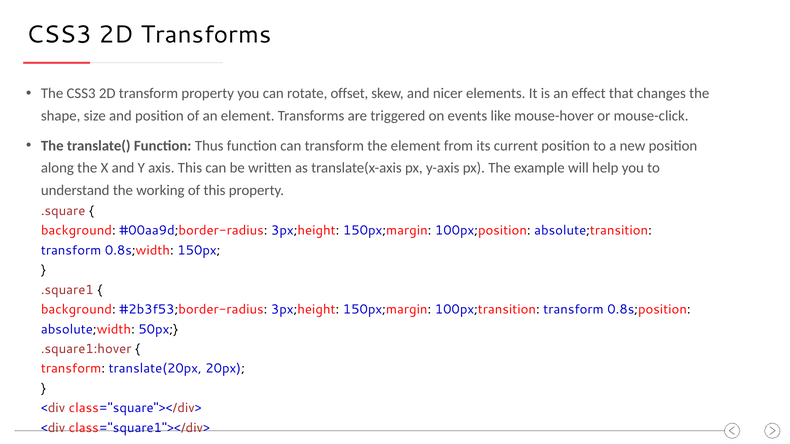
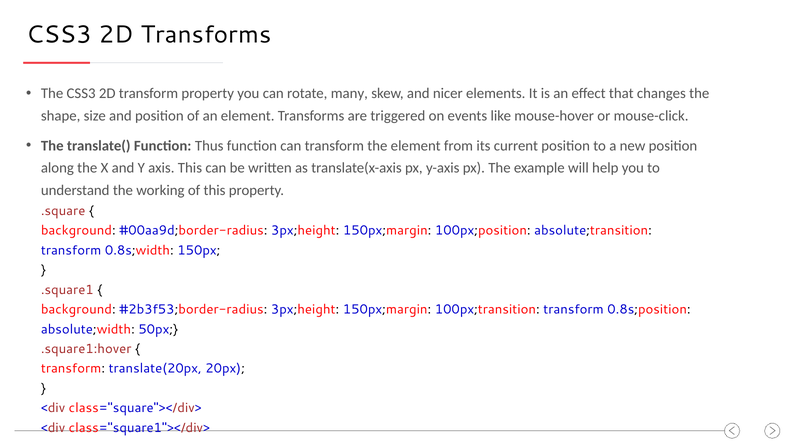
offset: offset -> many
